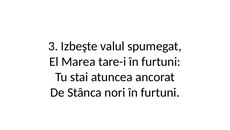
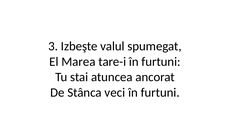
nori: nori -> veci
